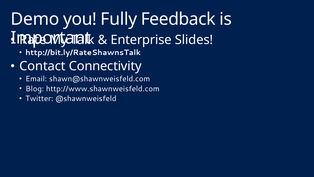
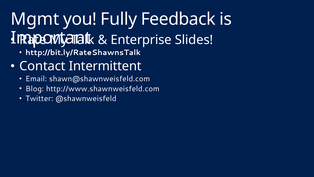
Demo: Demo -> Mgmt
Connectivity: Connectivity -> Intermittent
